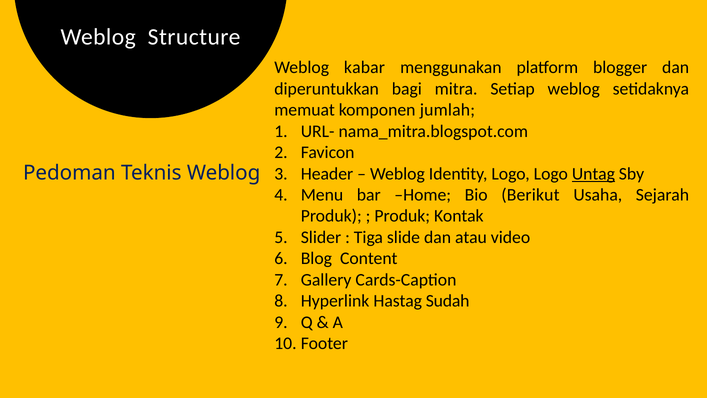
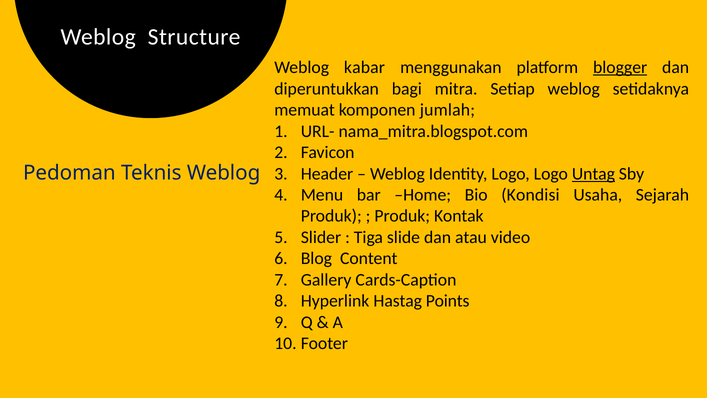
blogger underline: none -> present
Berikut: Berikut -> Kondisi
Sudah: Sudah -> Points
